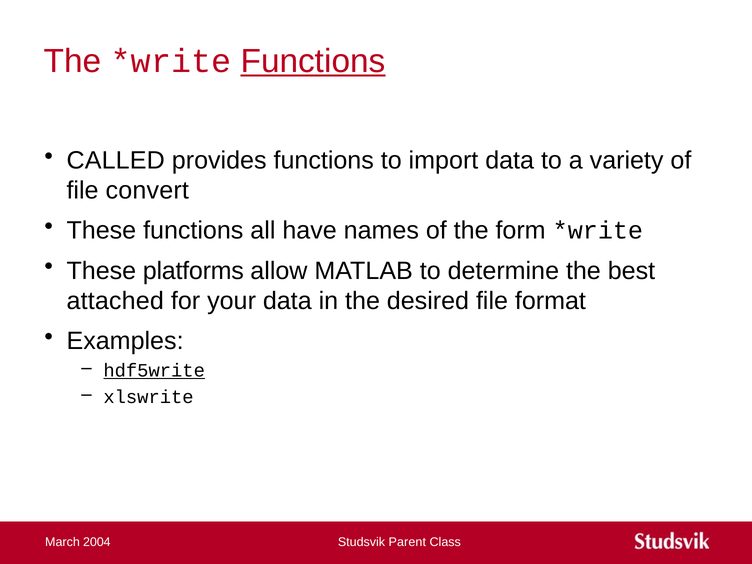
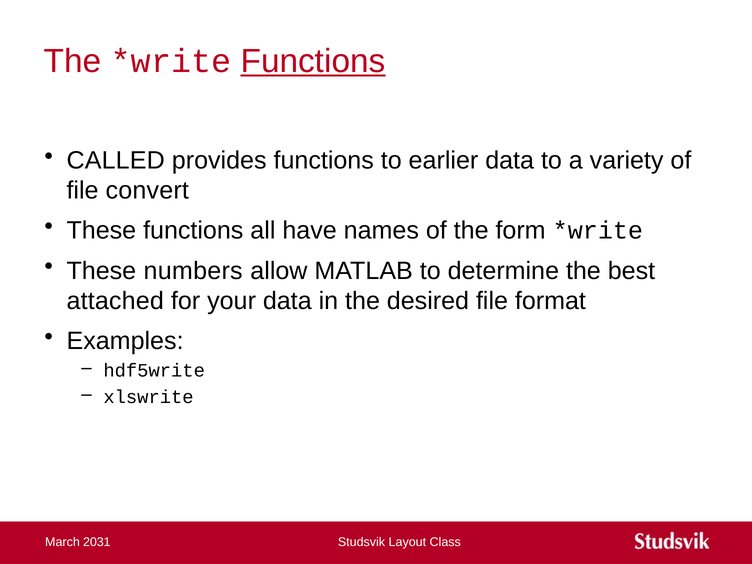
import: import -> earlier
platforms: platforms -> numbers
hdf5write underline: present -> none
2004: 2004 -> 2031
Parent: Parent -> Layout
